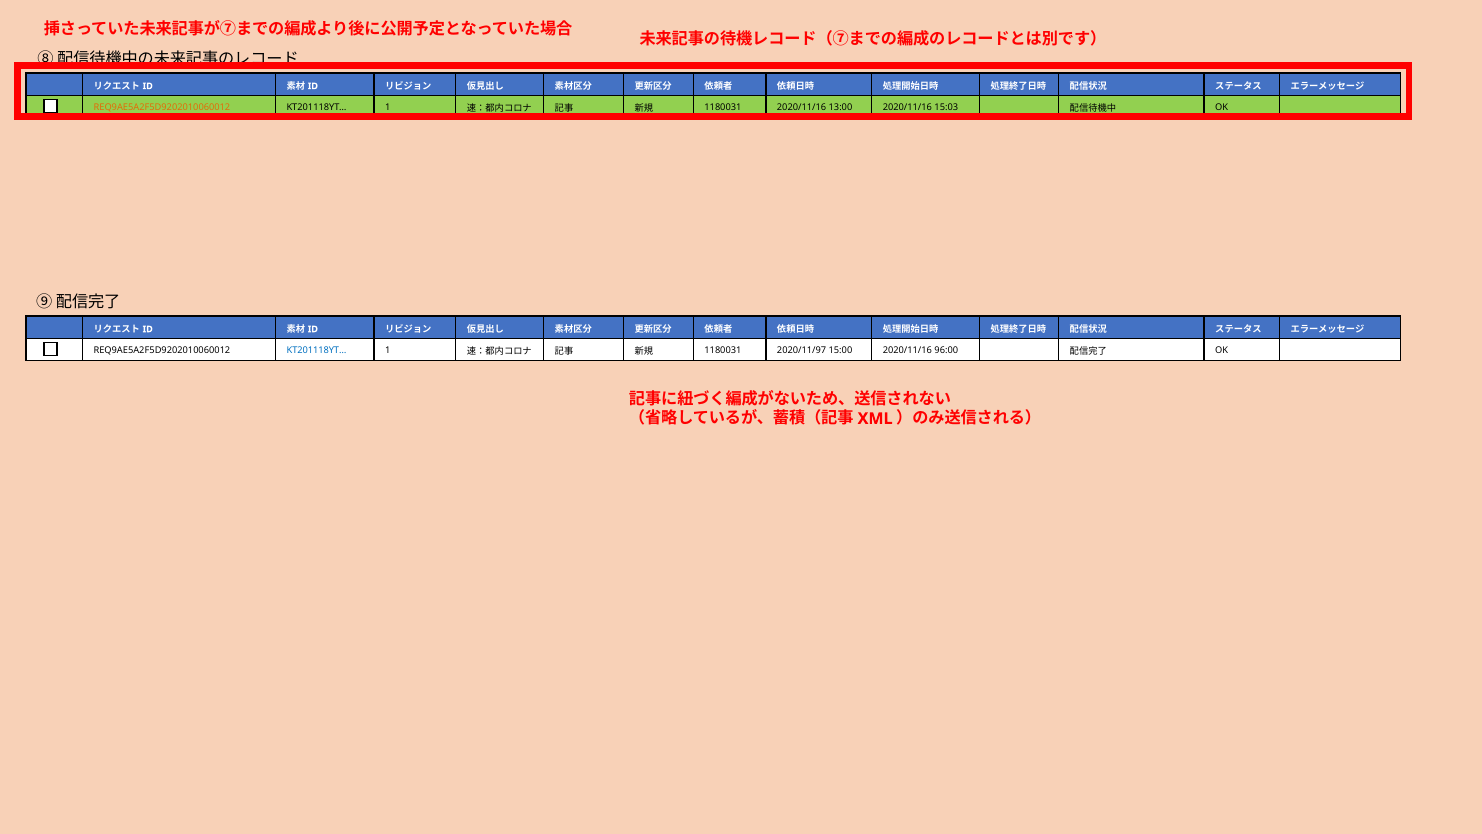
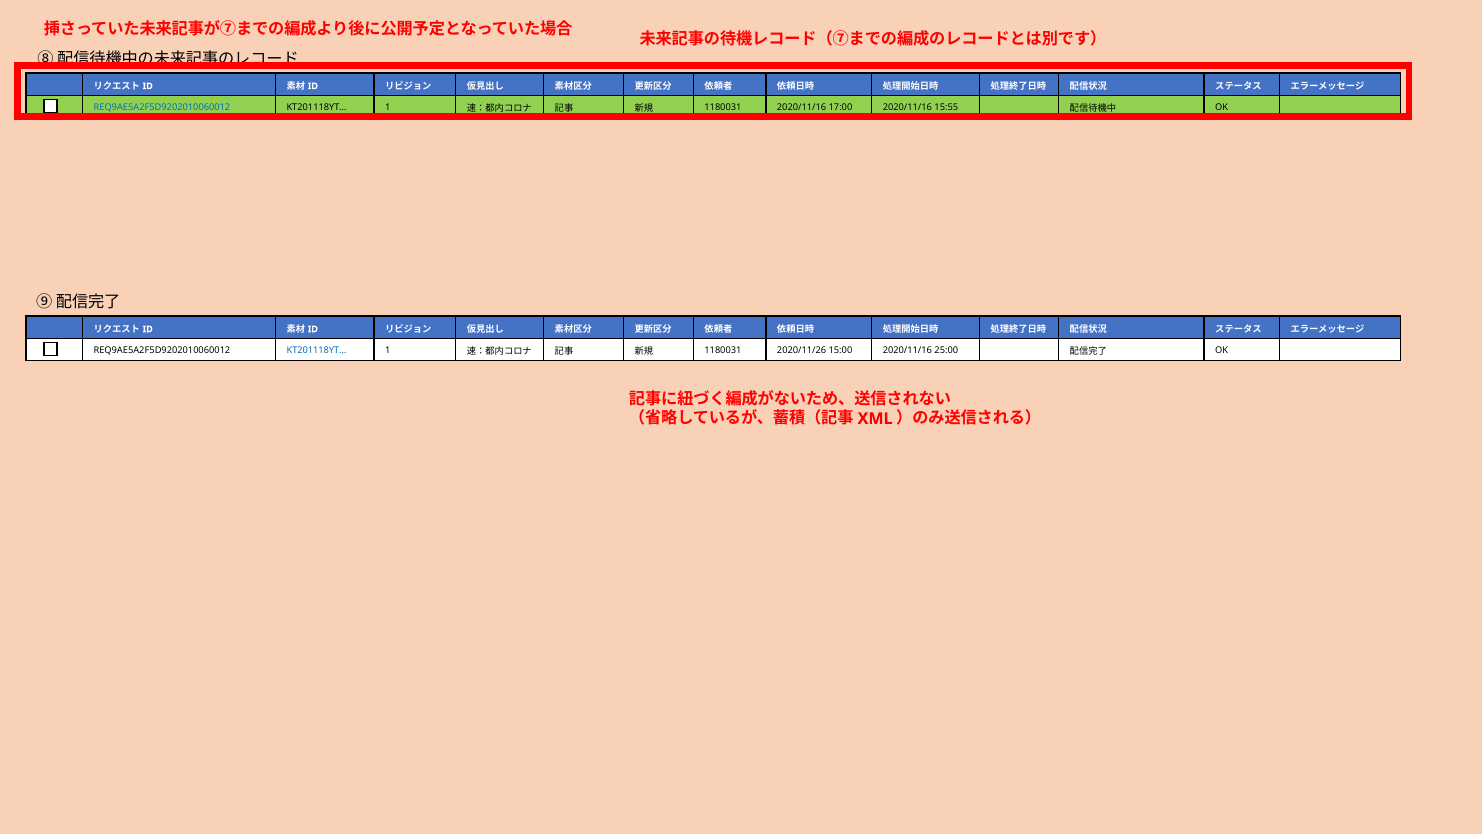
REQ9AE5A2F5D9202010060012 at (162, 107) colour: orange -> blue
13:00: 13:00 -> 17:00
15:03: 15:03 -> 15:55
2020/11/97: 2020/11/97 -> 2020/11/26
96:00: 96:00 -> 25:00
